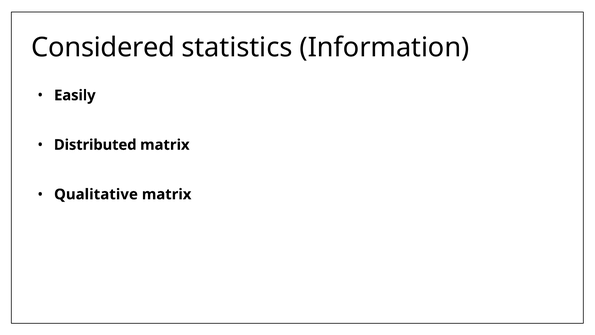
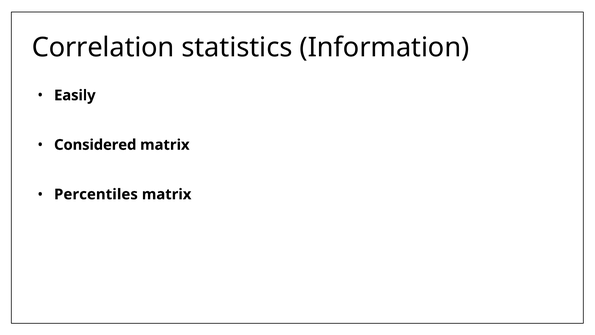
Considered: Considered -> Correlation
Distributed: Distributed -> Considered
Qualitative: Qualitative -> Percentiles
